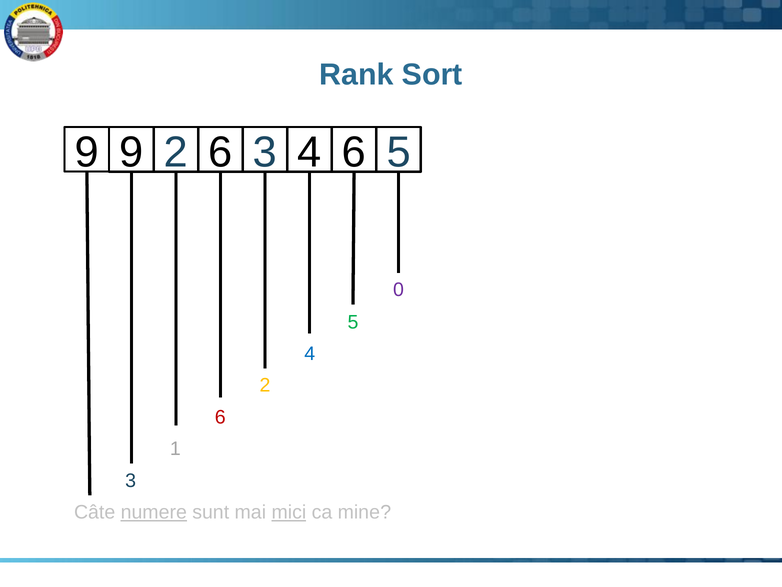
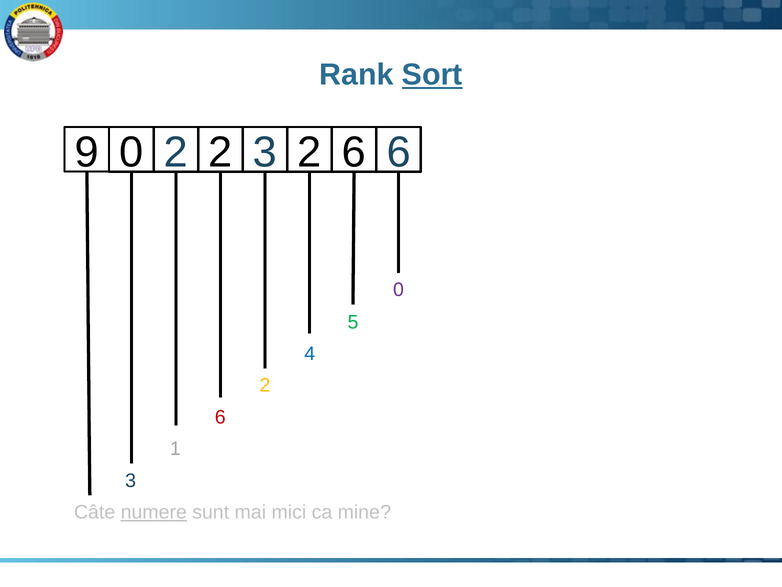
Sort underline: none -> present
9 9: 9 -> 0
2 6: 6 -> 2
3 4: 4 -> 2
6 5: 5 -> 6
mici underline: present -> none
